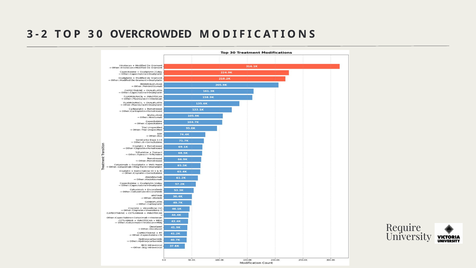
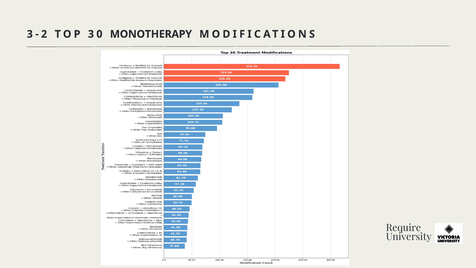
OVERCROWDED: OVERCROWDED -> MONOTHERAPY
